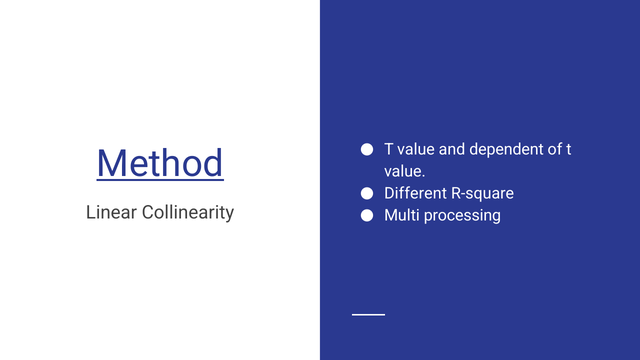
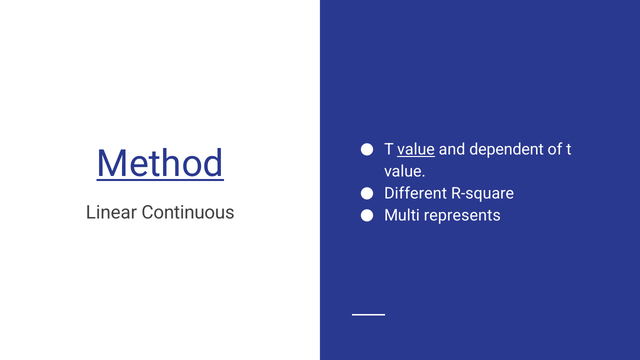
value at (416, 149) underline: none -> present
Collinearity: Collinearity -> Continuous
processing: processing -> represents
